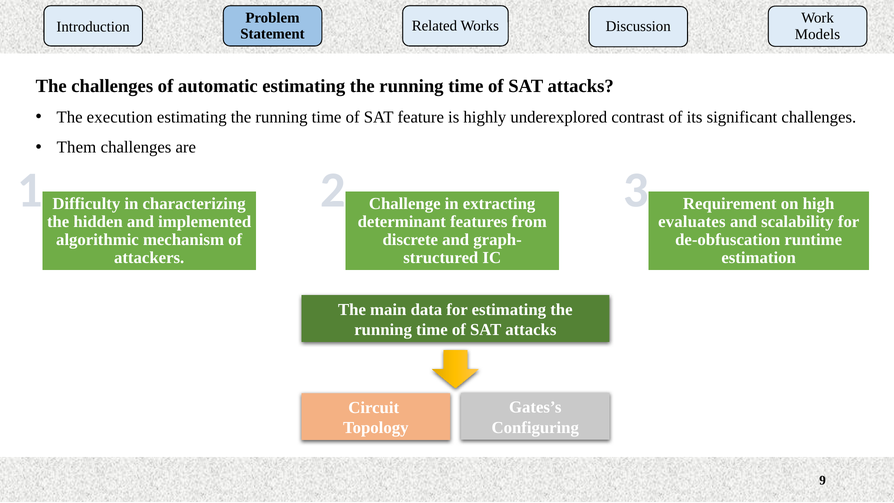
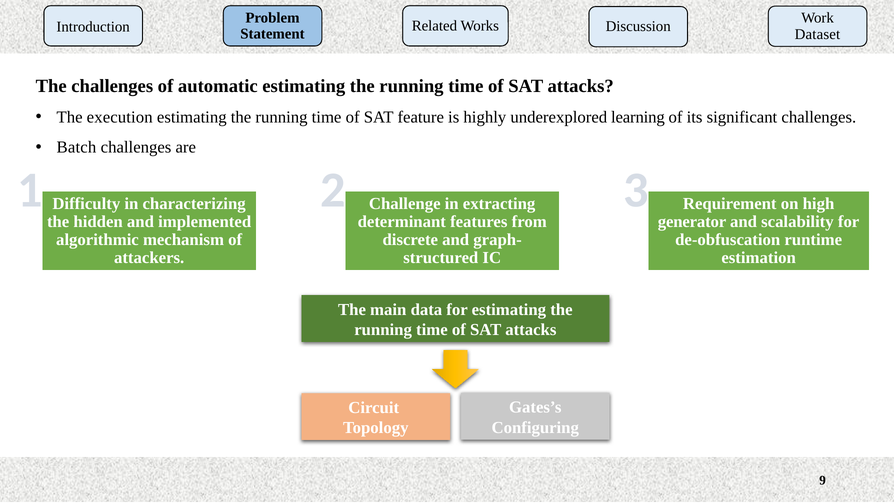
Models: Models -> Dataset
contrast: contrast -> learning
Them: Them -> Batch
evaluates: evaluates -> generator
